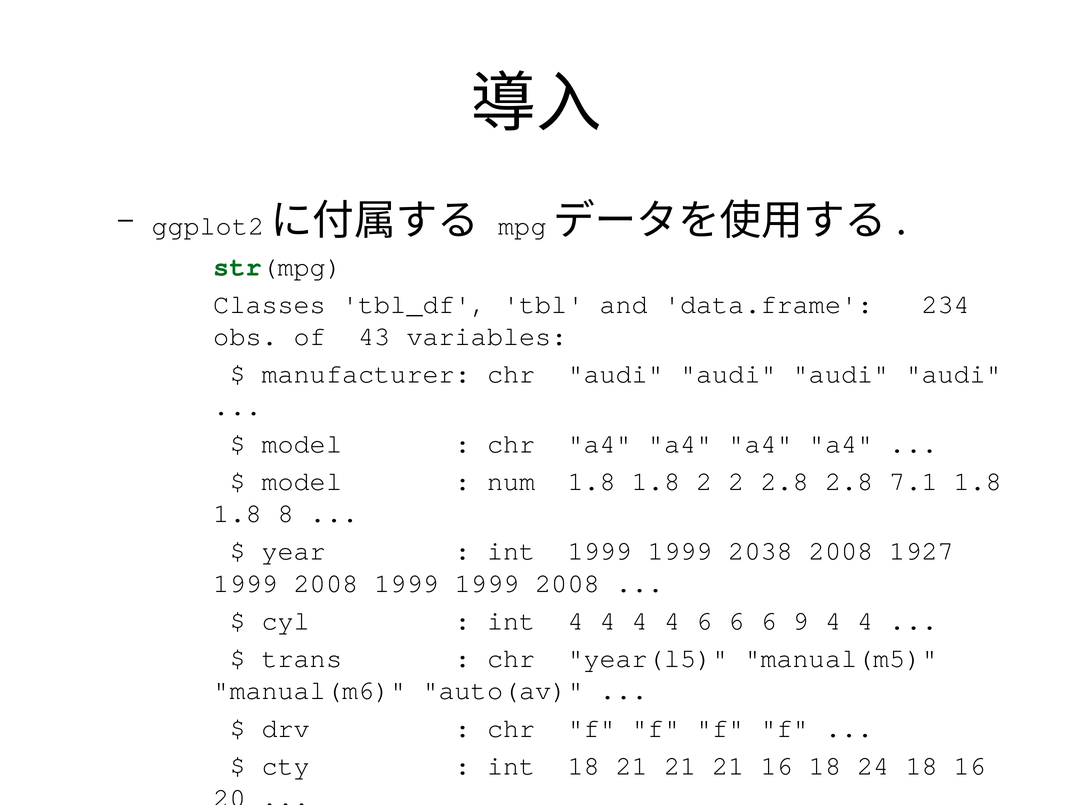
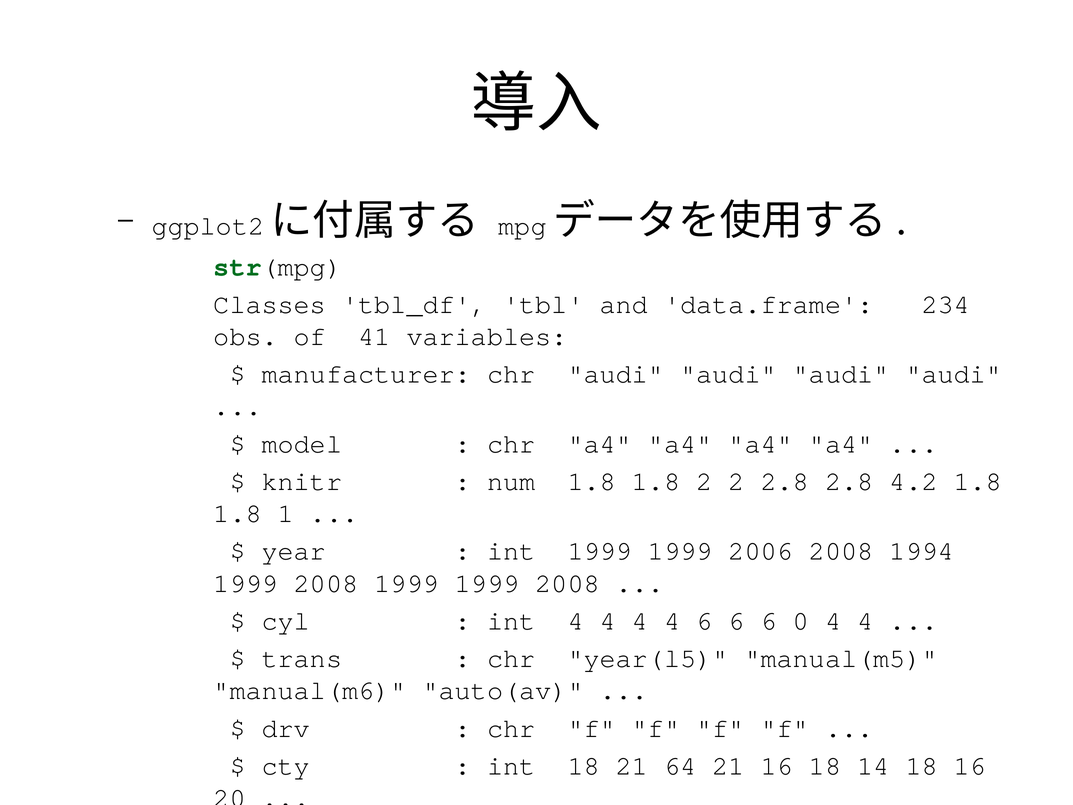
43: 43 -> 41
model at (302, 481): model -> knitr
7.1: 7.1 -> 4.2
8: 8 -> 1
2038: 2038 -> 2006
1927: 1927 -> 1994
9: 9 -> 0
18 21 21: 21 -> 64
24: 24 -> 14
